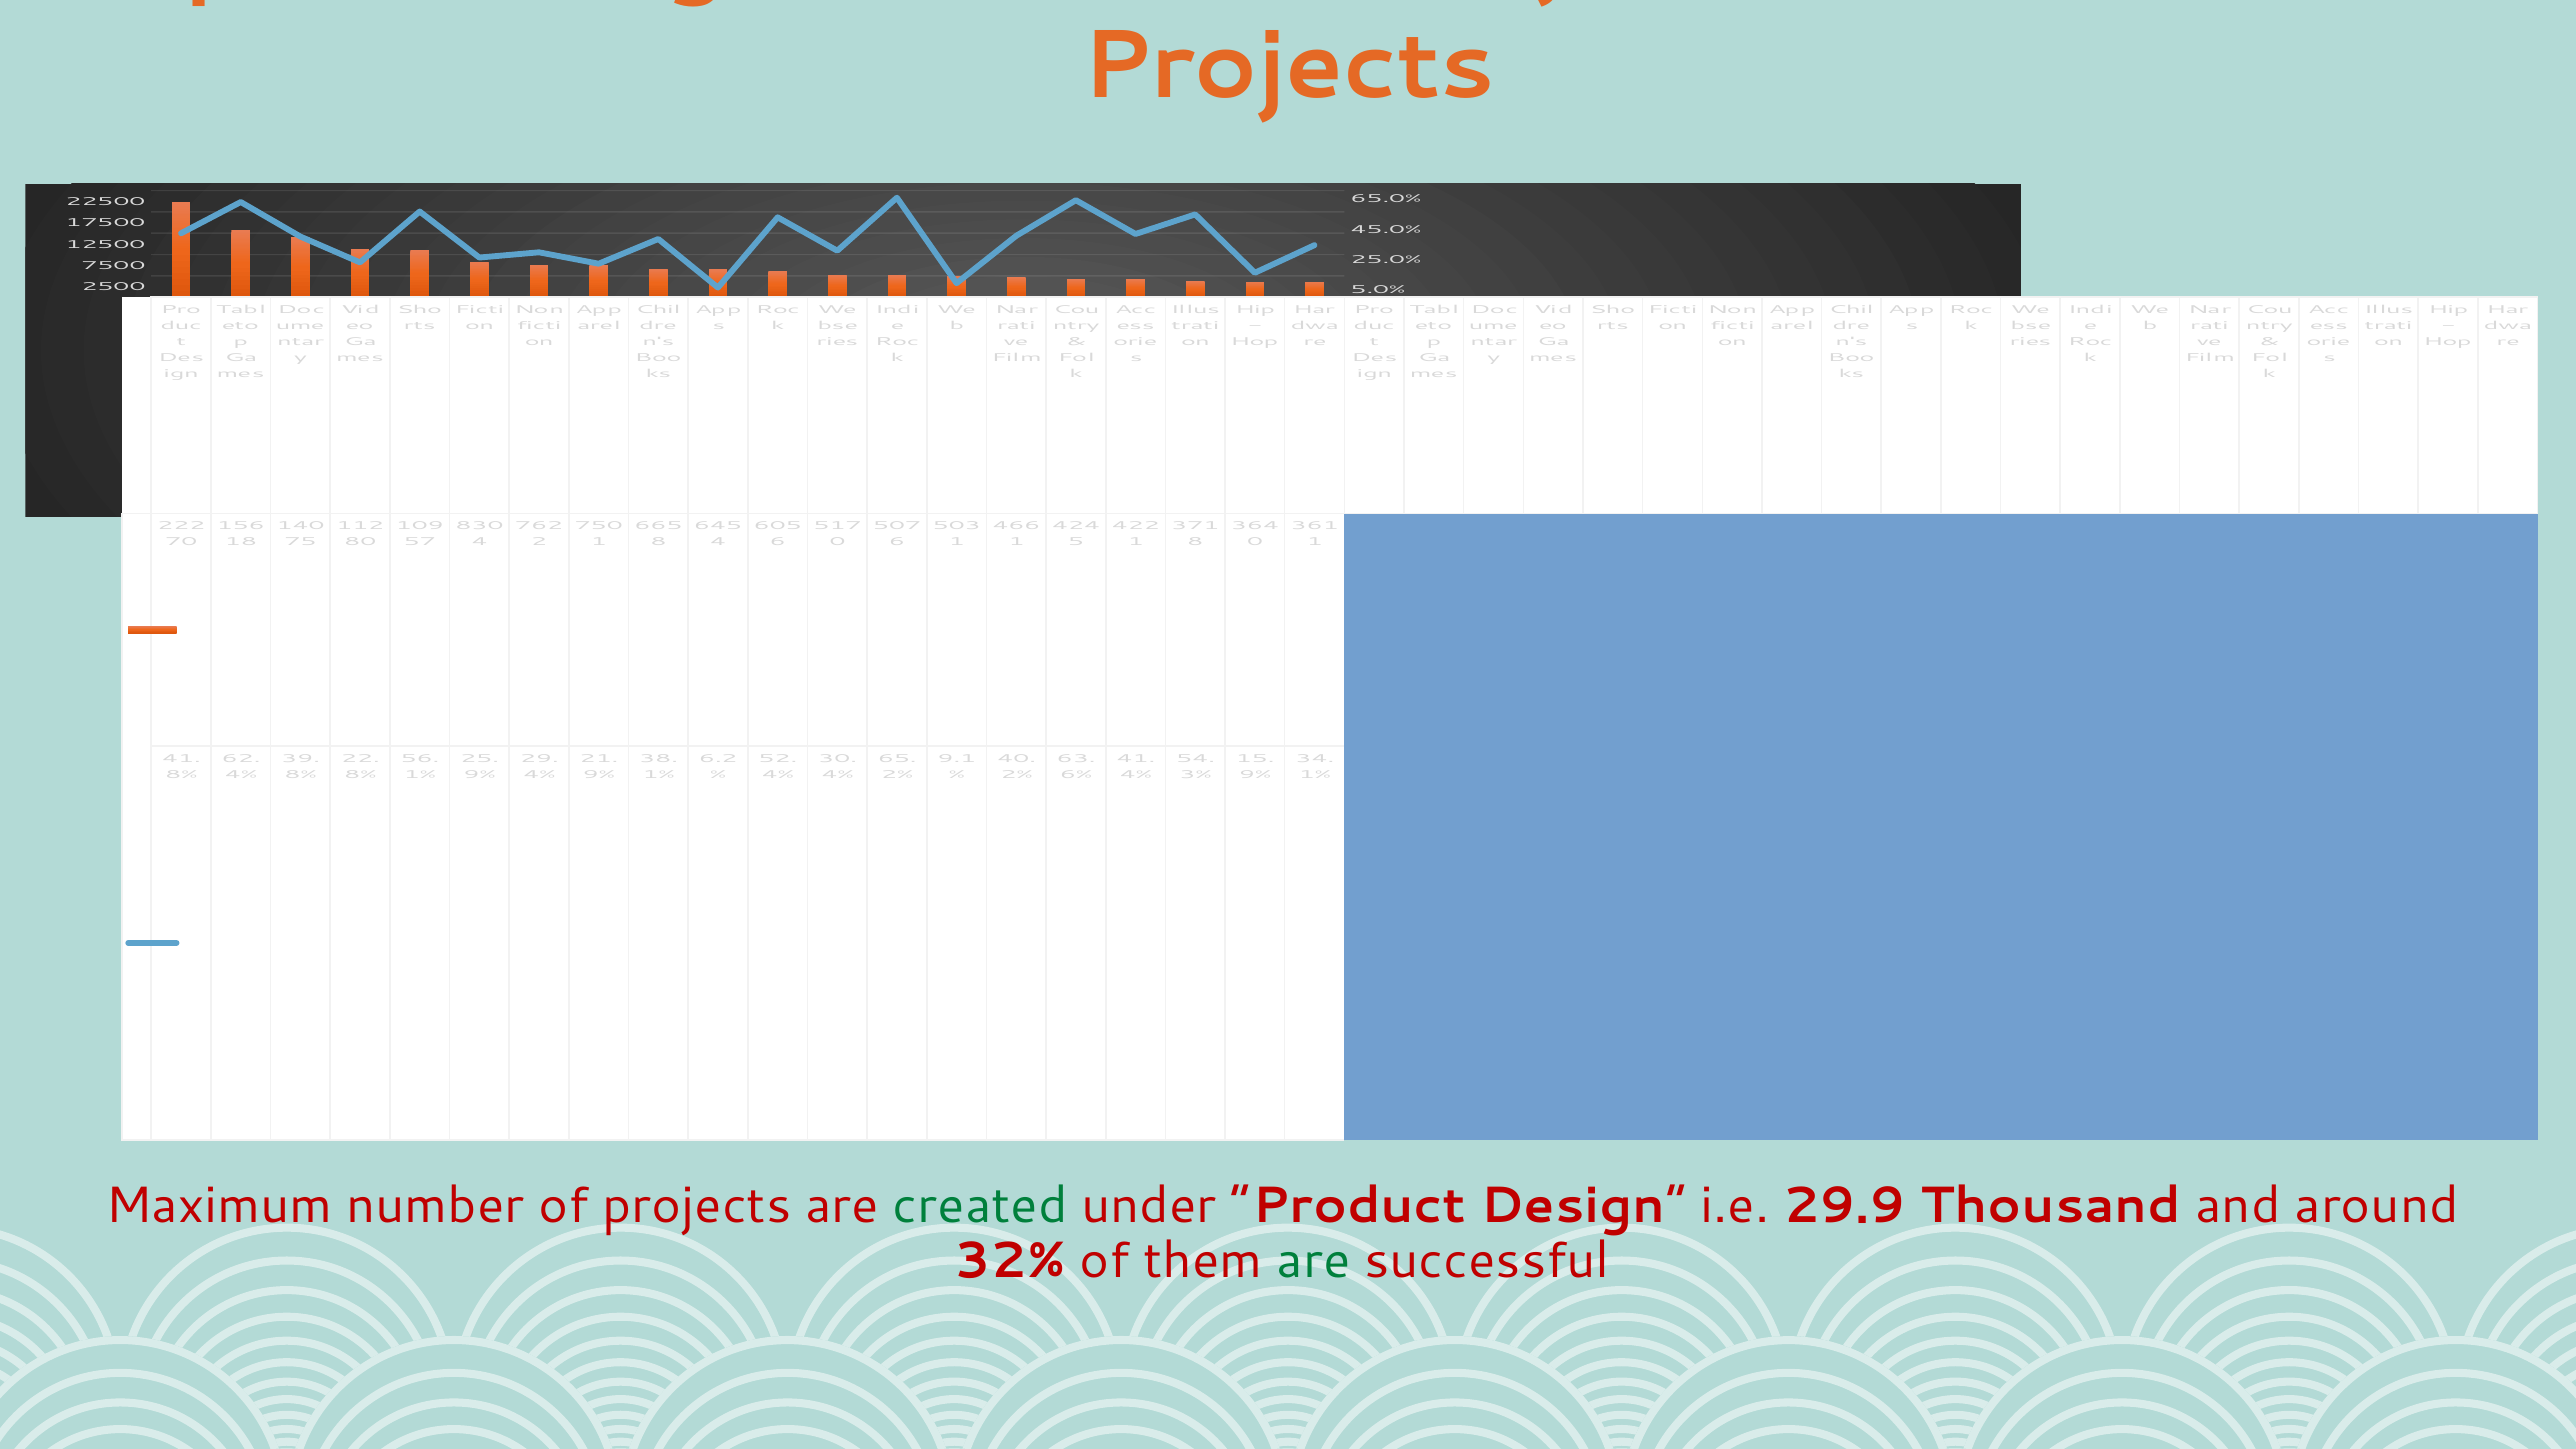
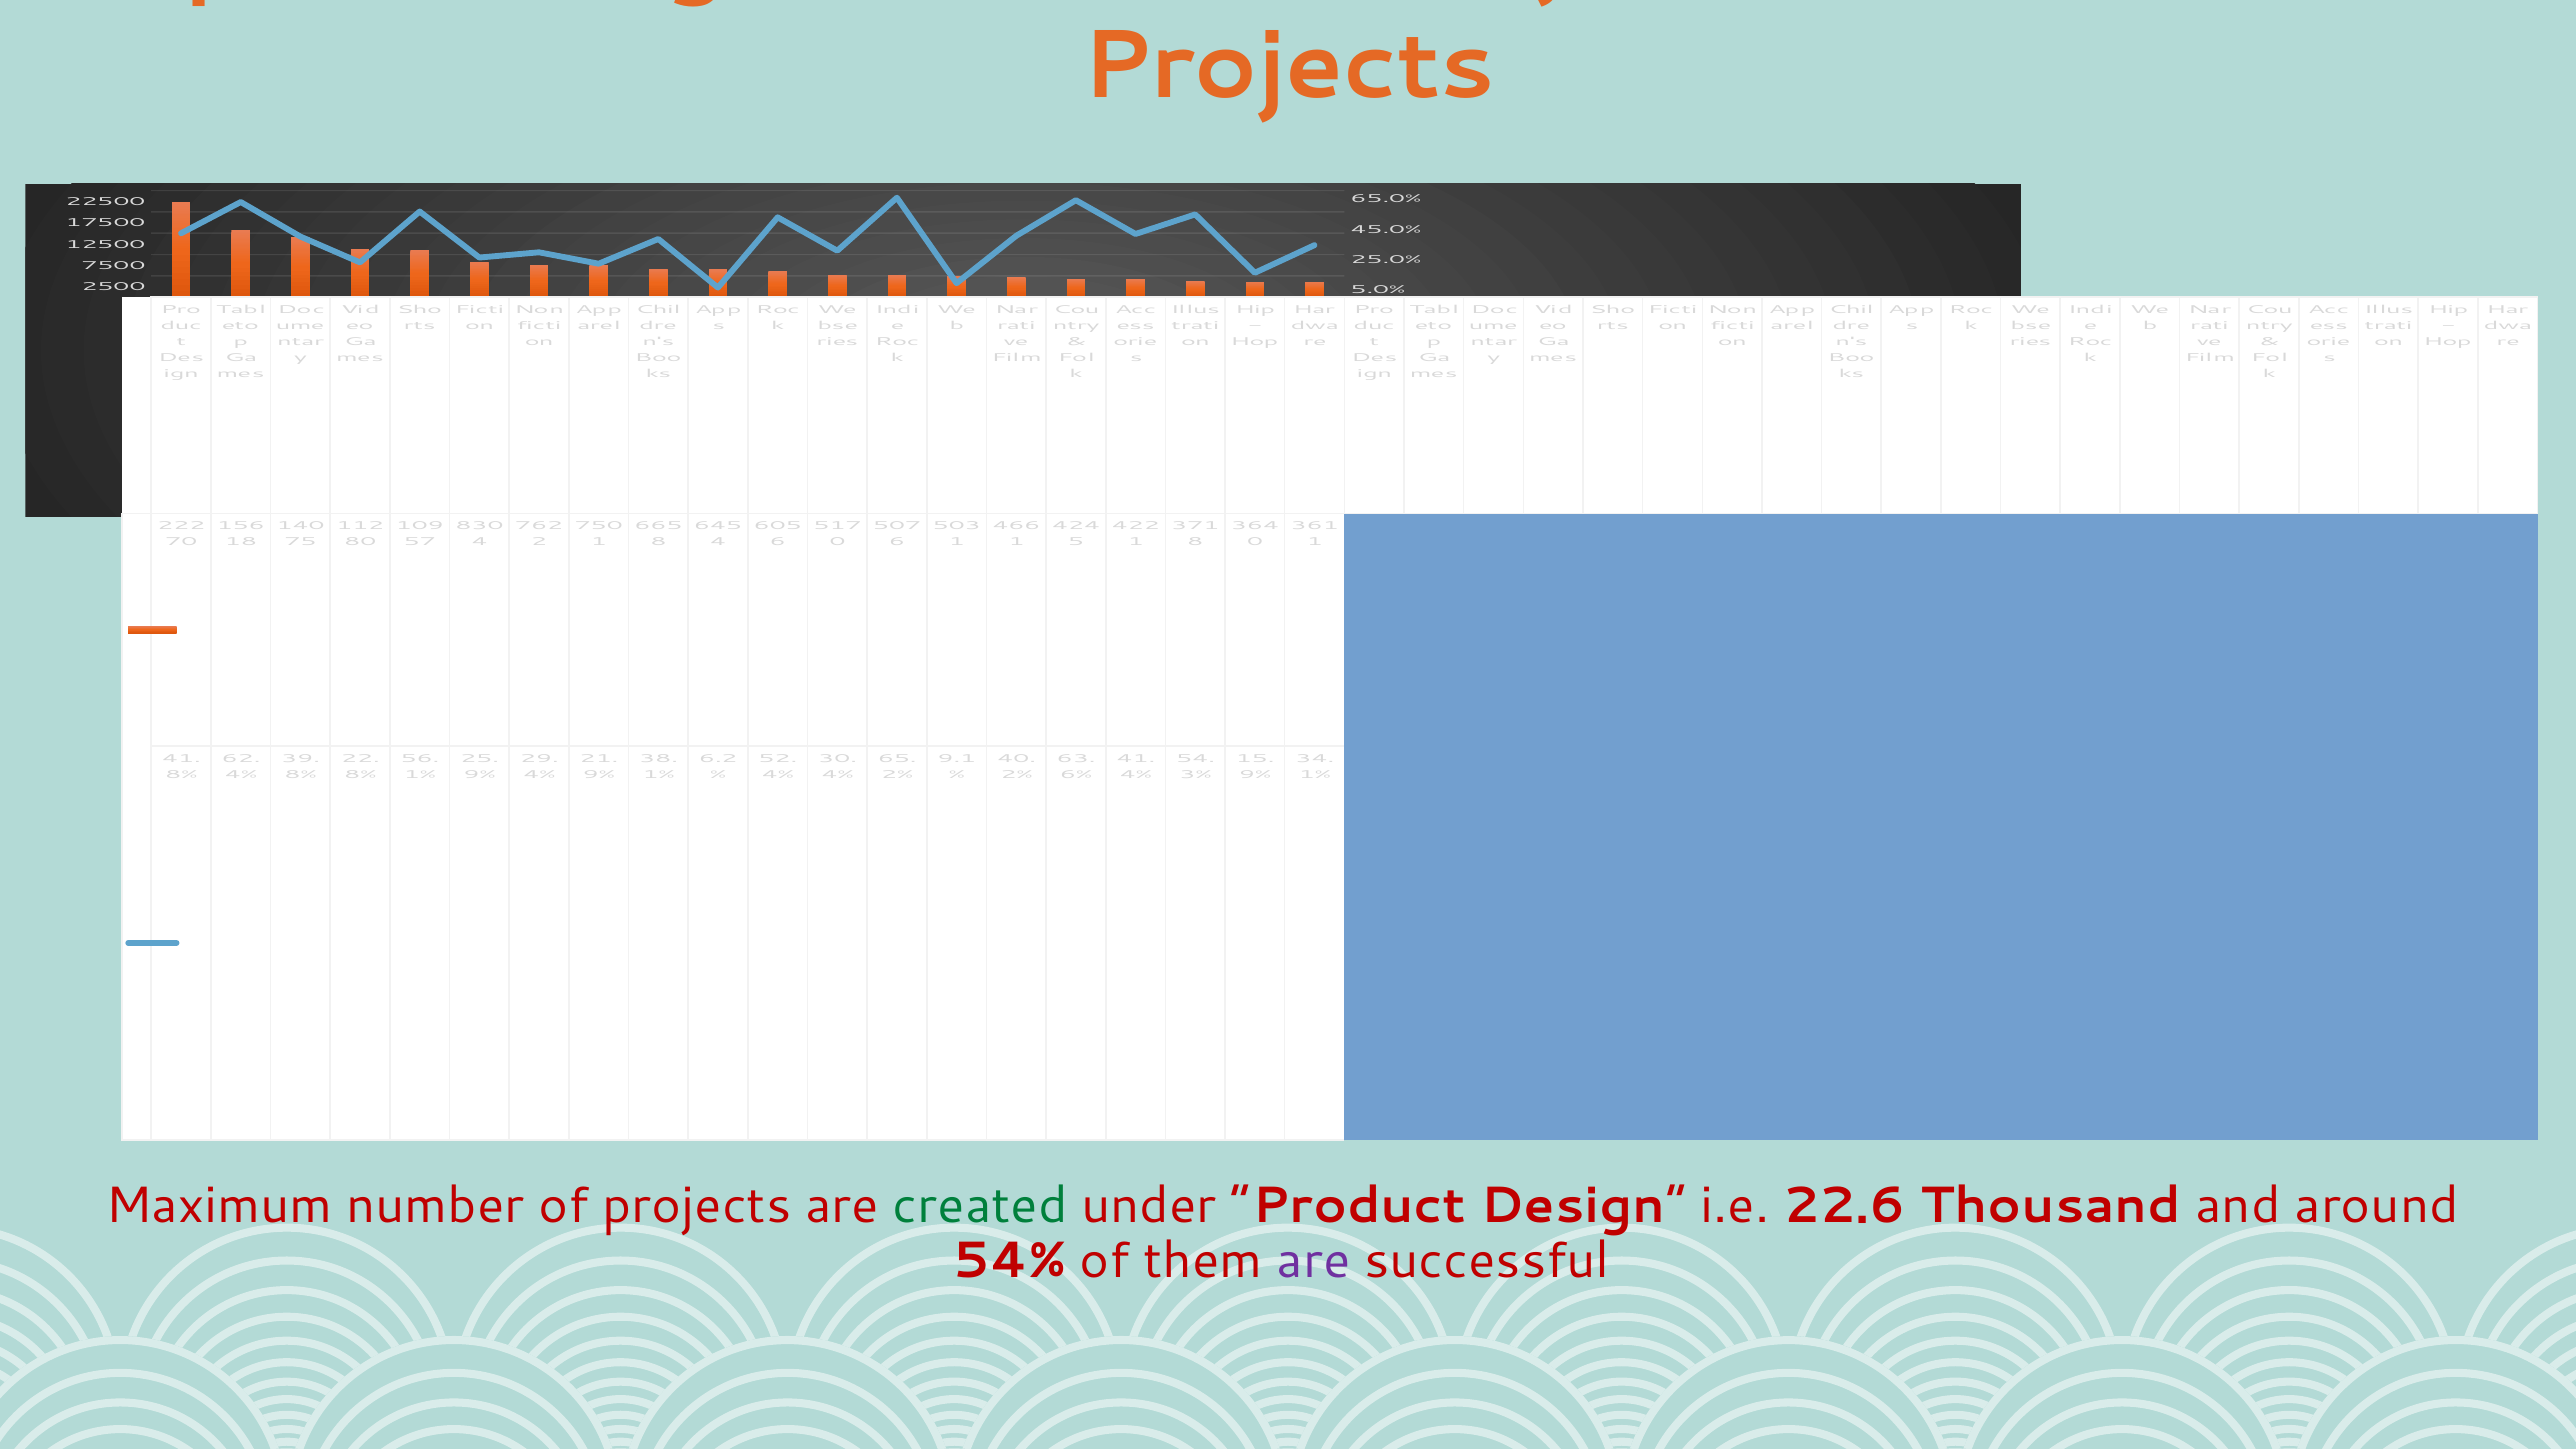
29.9: 29.9 -> 22.6
32%: 32% -> 54%
are at (1314, 1260) colour: green -> purple
